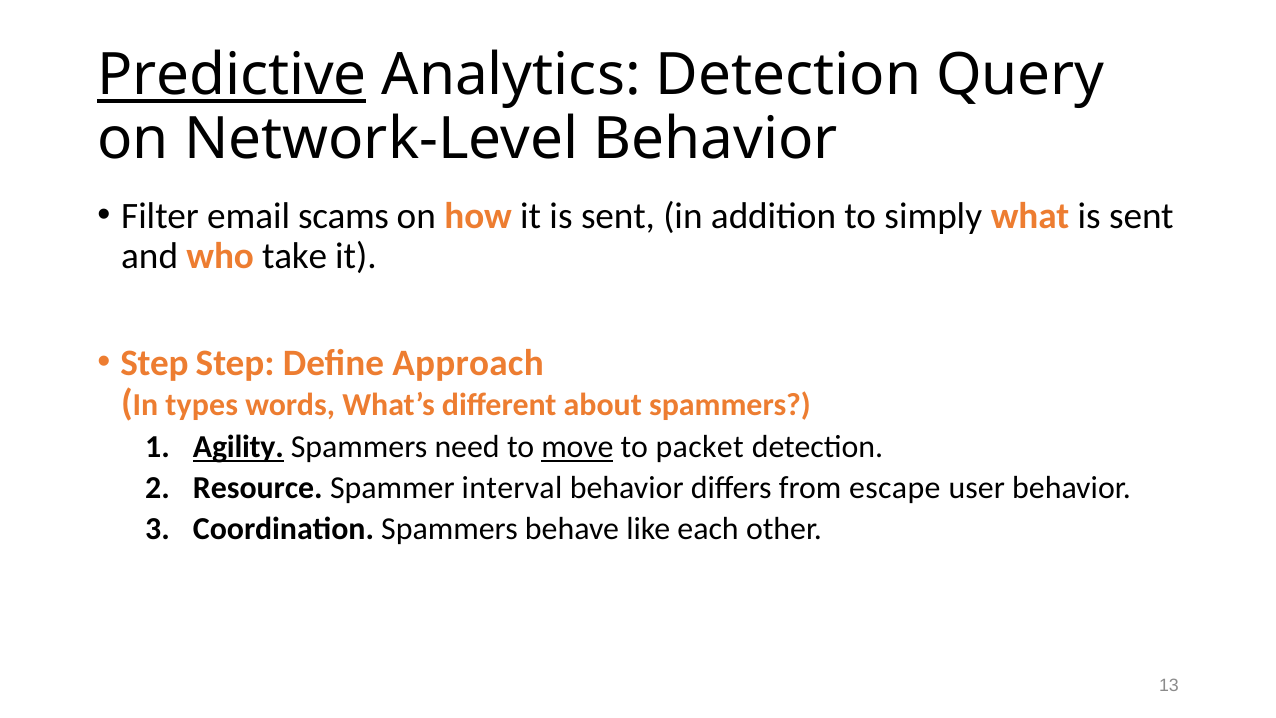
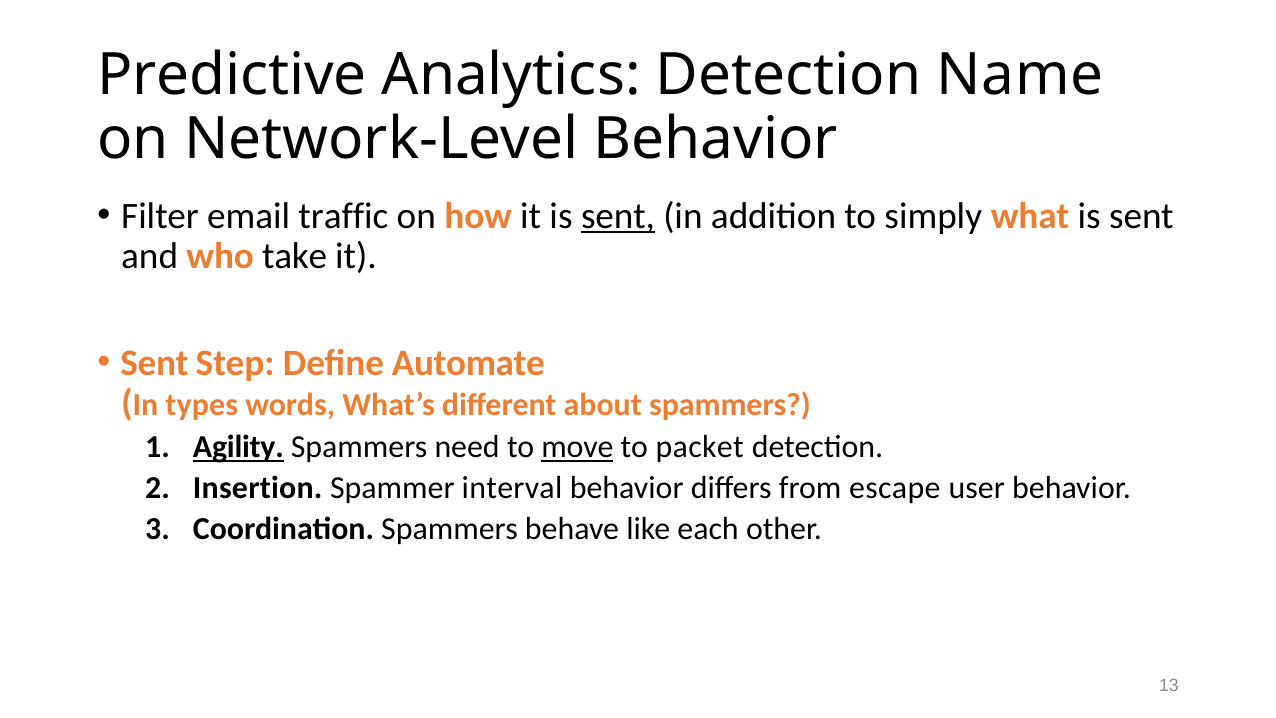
Predictive underline: present -> none
Query: Query -> Name
scams: scams -> traffic
sent at (618, 216) underline: none -> present
Step at (154, 363): Step -> Sent
Approach: Approach -> Automate
Resource: Resource -> Insertion
